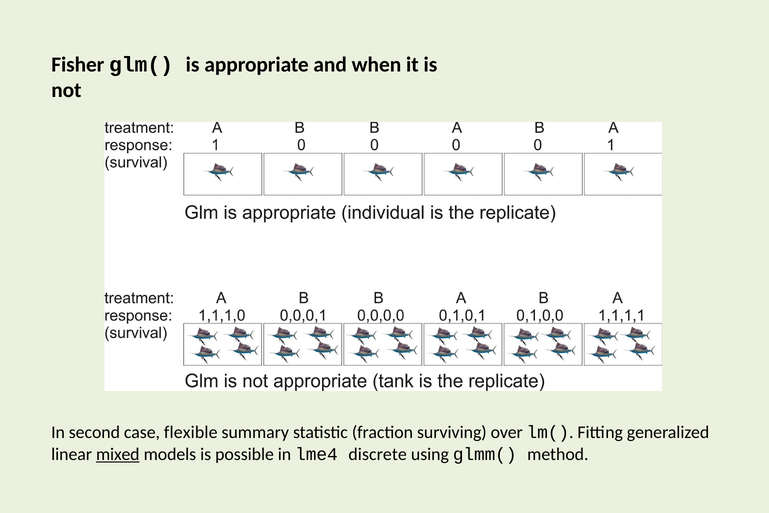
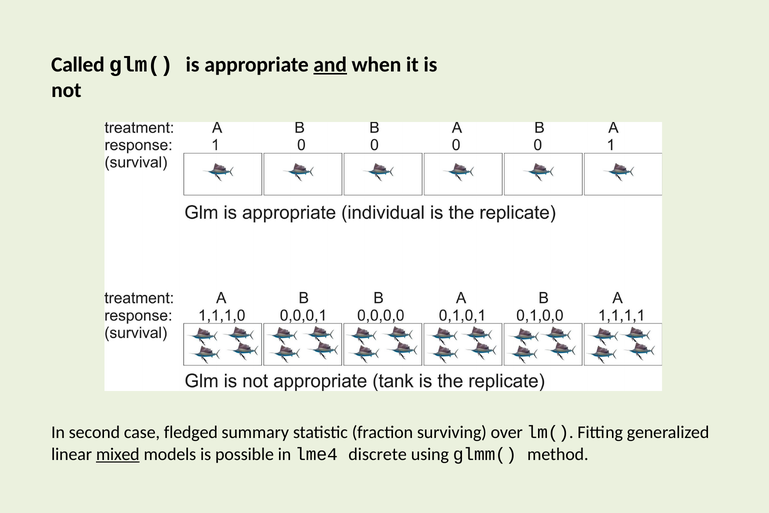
Fisher: Fisher -> Called
and underline: none -> present
flexible: flexible -> fledged
